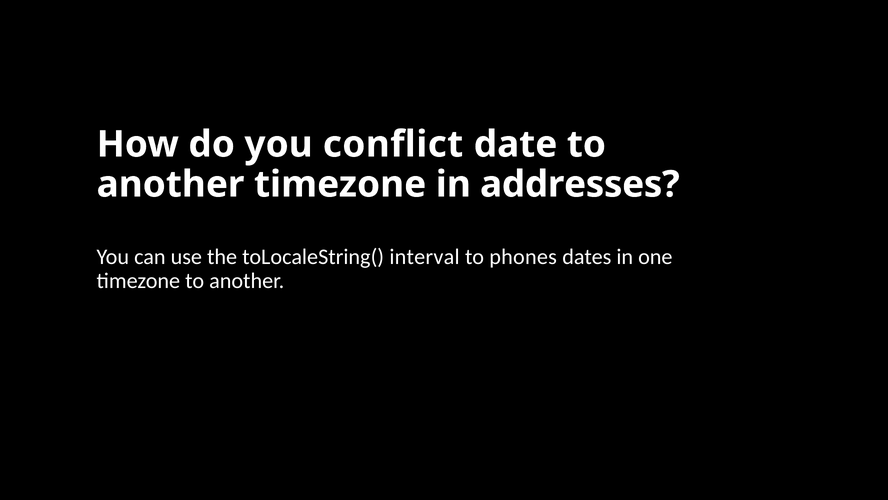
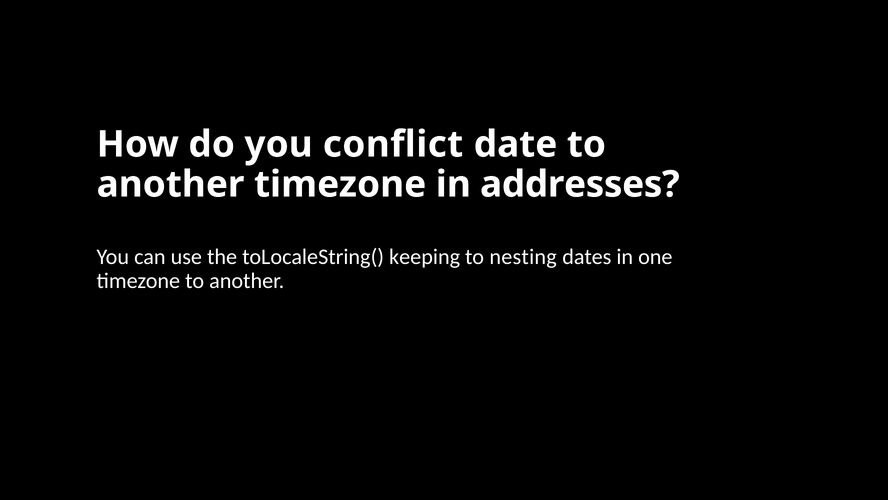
interval: interval -> keeping
phones: phones -> nesting
